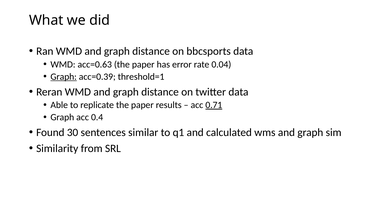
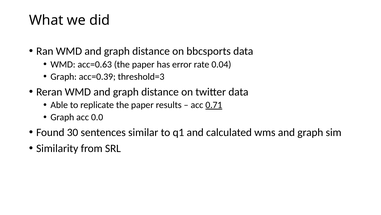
Graph at (64, 76) underline: present -> none
threshold=1: threshold=1 -> threshold=3
0.4: 0.4 -> 0.0
